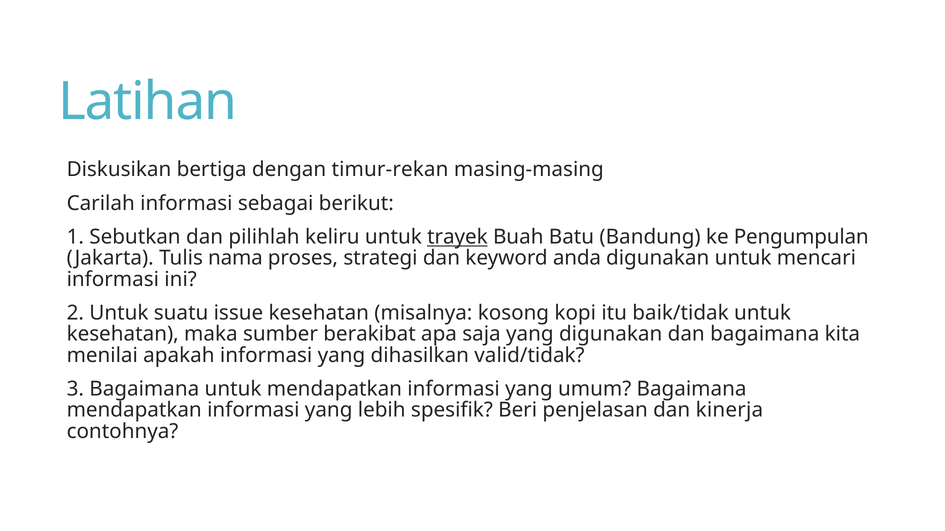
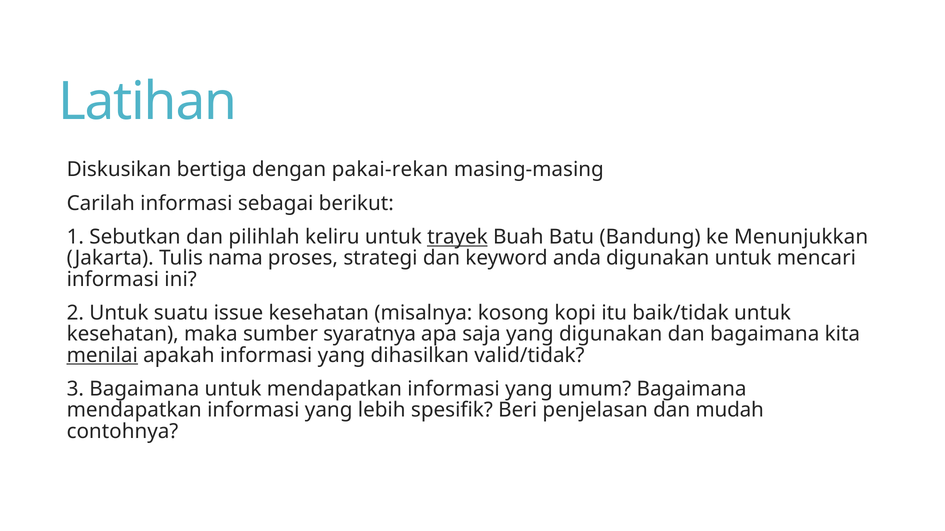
timur-rekan: timur-rekan -> pakai-rekan
Pengumpulan: Pengumpulan -> Menunjukkan
berakibat: berakibat -> syaratnya
menilai underline: none -> present
kinerja: kinerja -> mudah
